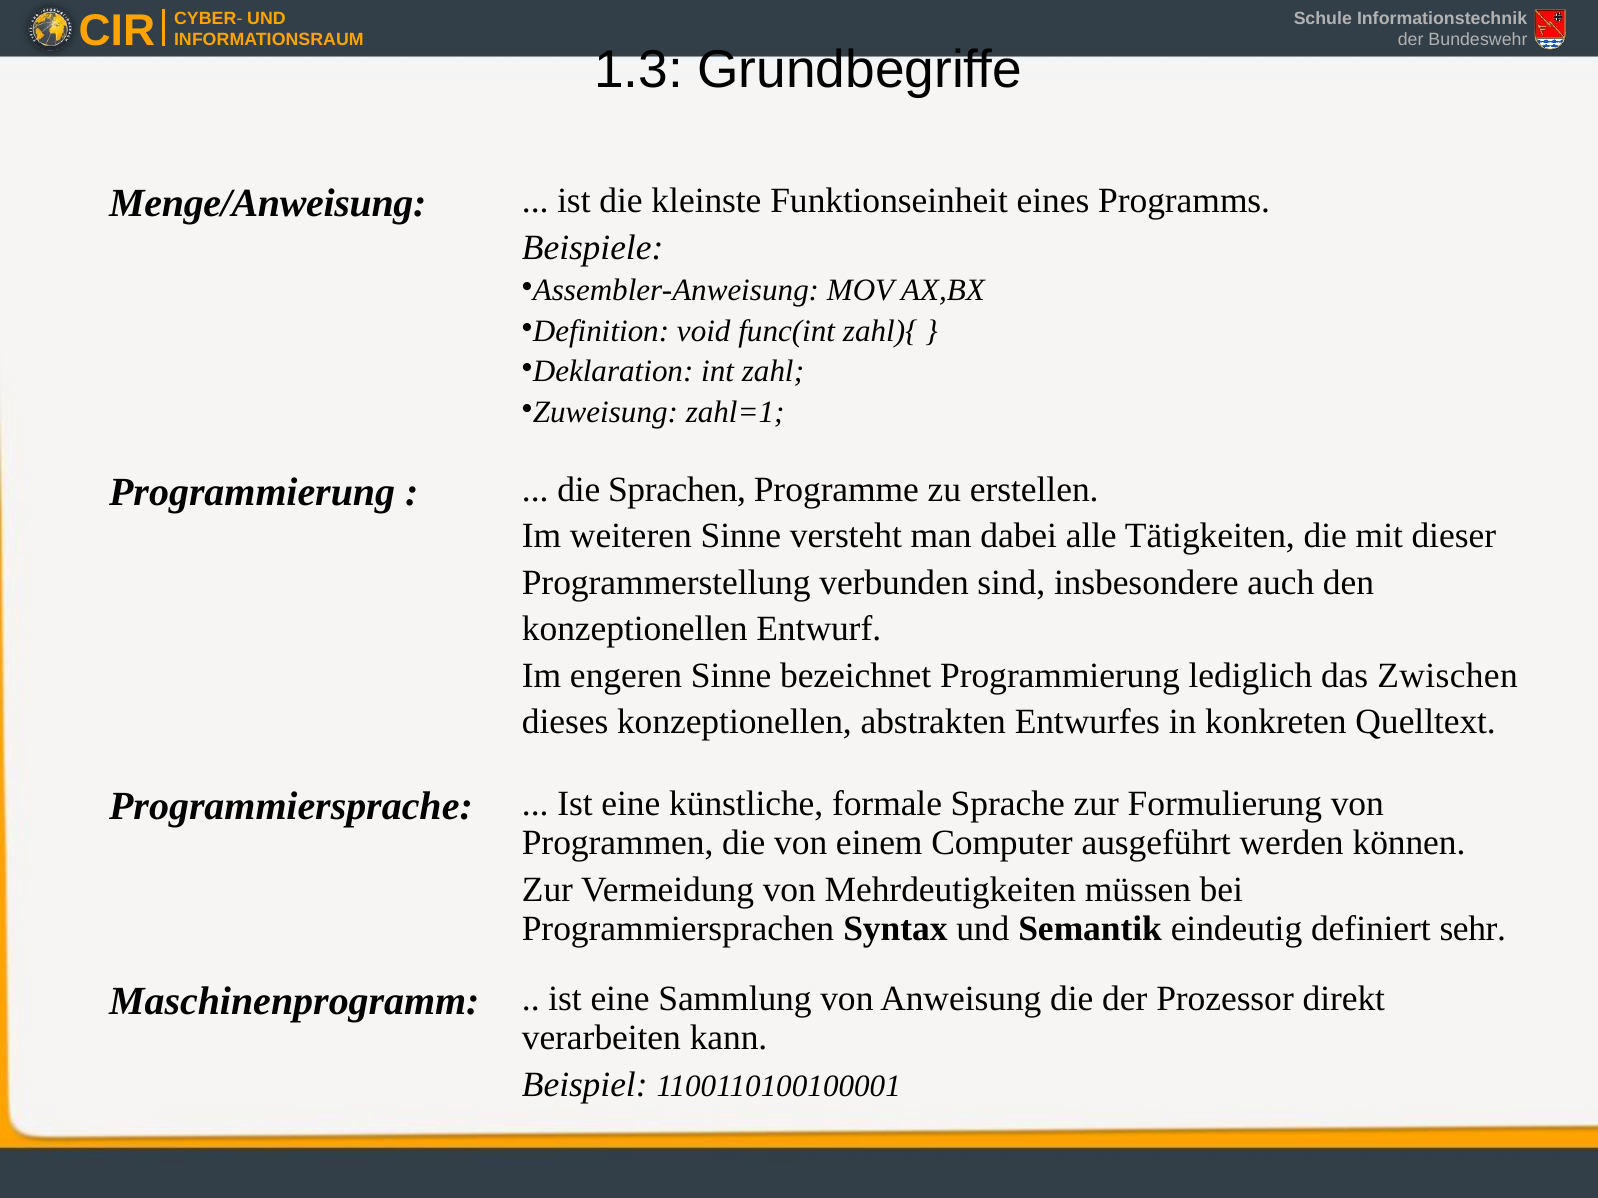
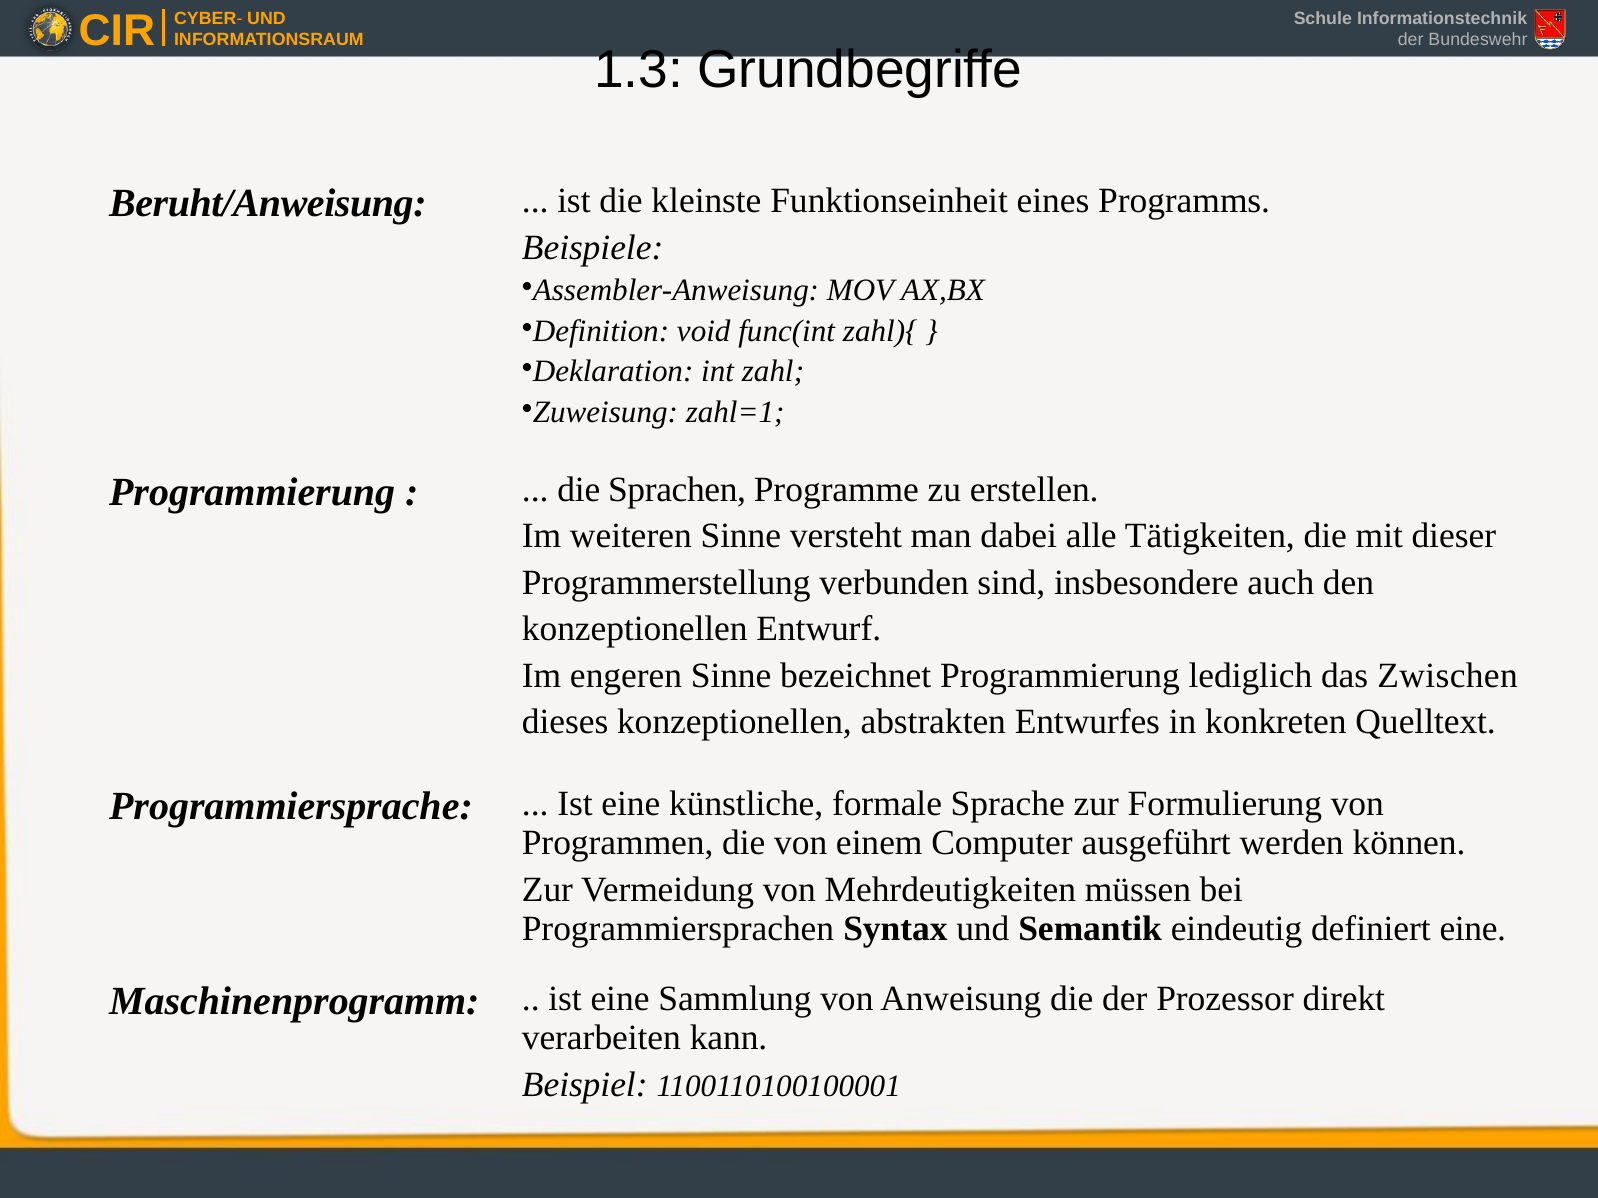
Menge/Anweisung: Menge/Anweisung -> Beruht/Anweisung
definiert sehr: sehr -> eine
